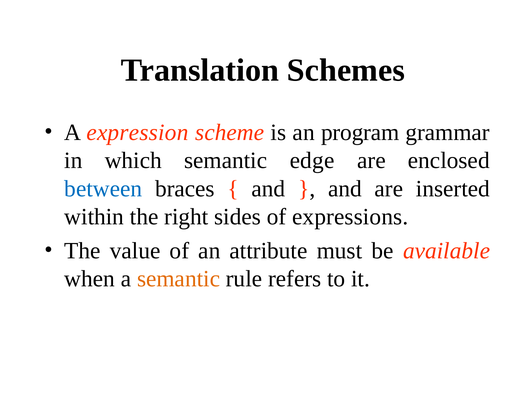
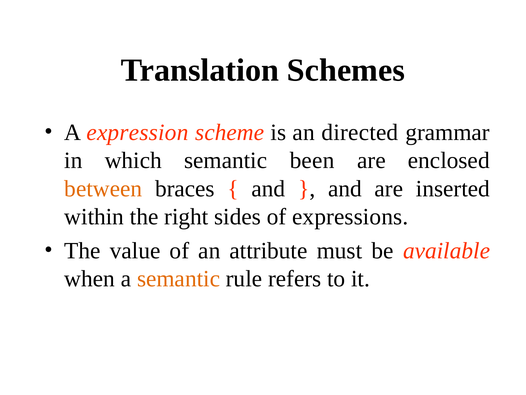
program: program -> directed
edge: edge -> been
between colour: blue -> orange
